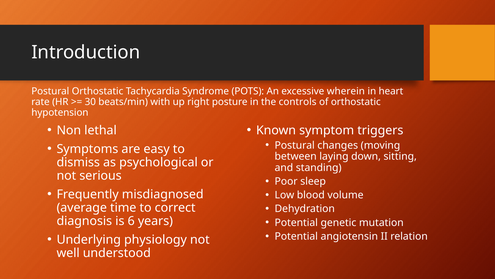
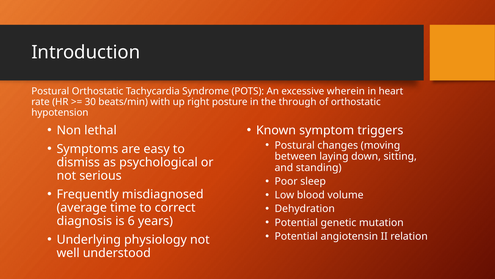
controls: controls -> through
